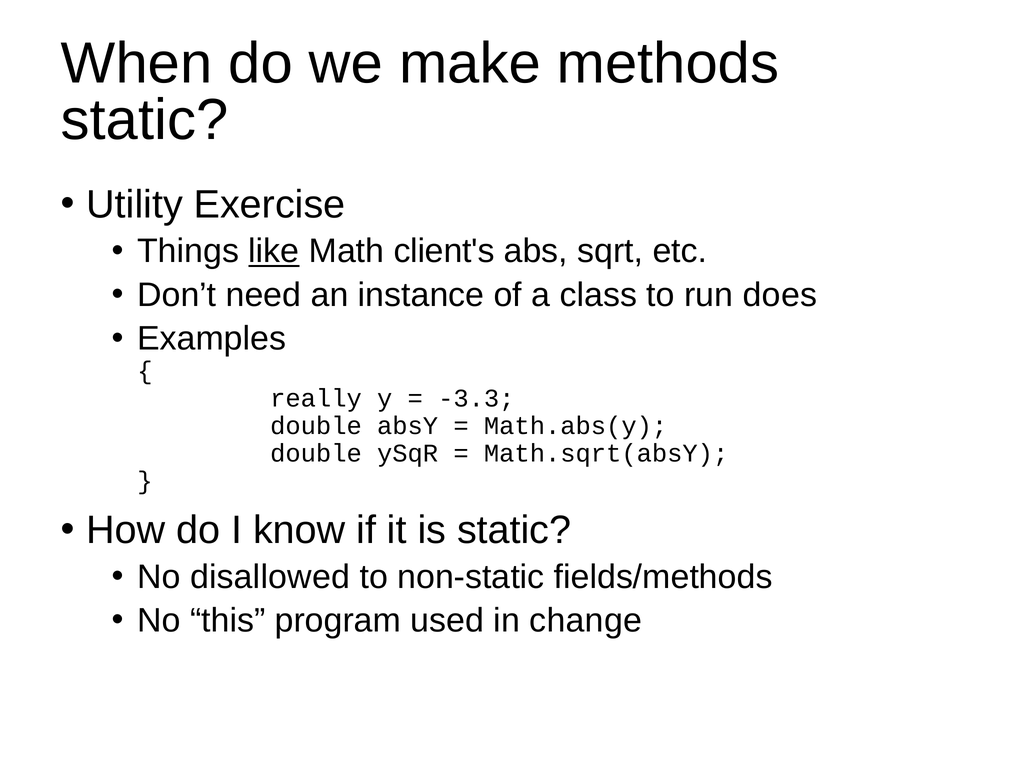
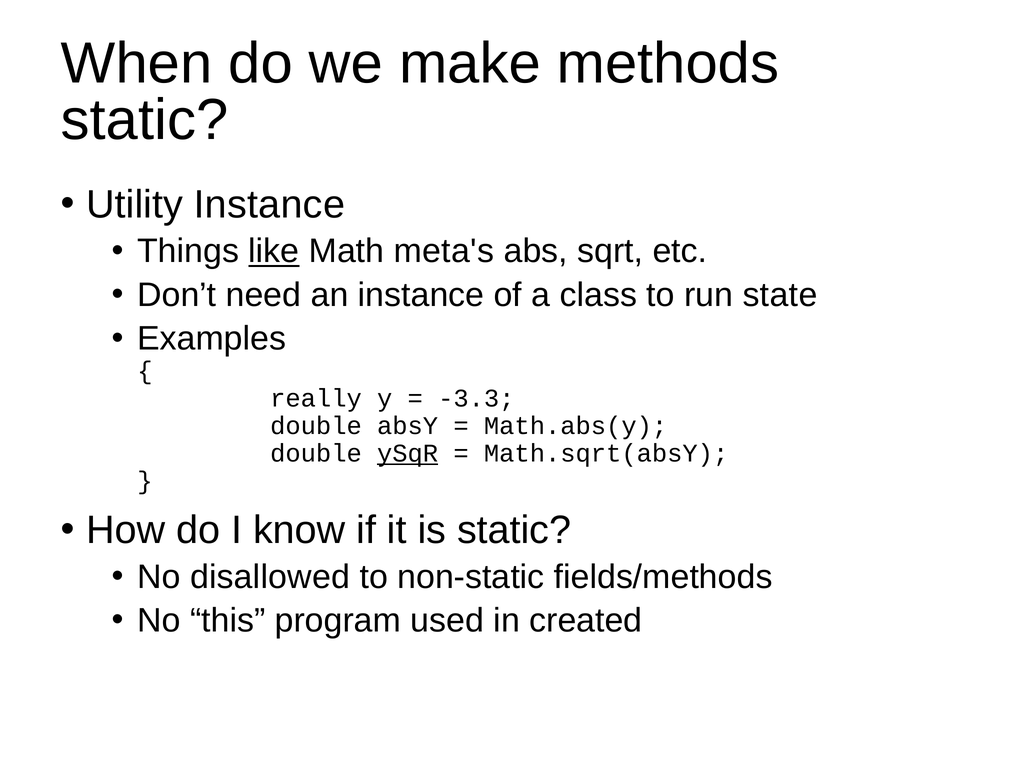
Utility Exercise: Exercise -> Instance
client's: client's -> meta's
does: does -> state
ySqR underline: none -> present
change: change -> created
